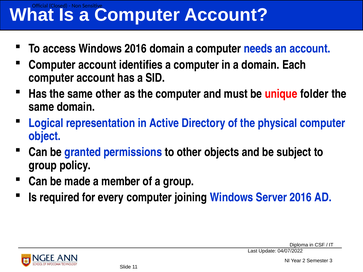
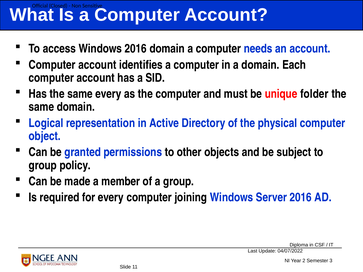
same other: other -> every
